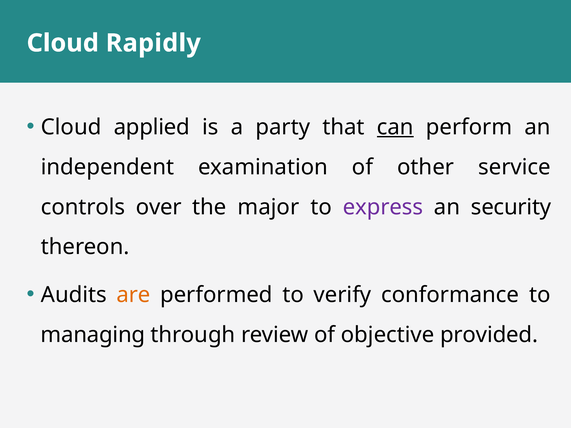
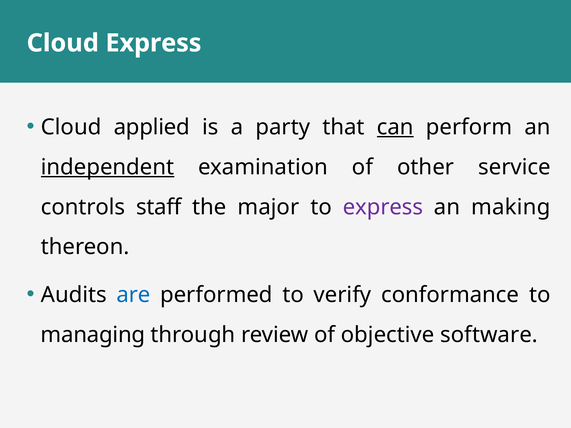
Cloud Rapidly: Rapidly -> Express
independent underline: none -> present
over: over -> staff
security: security -> making
are colour: orange -> blue
provided: provided -> software
